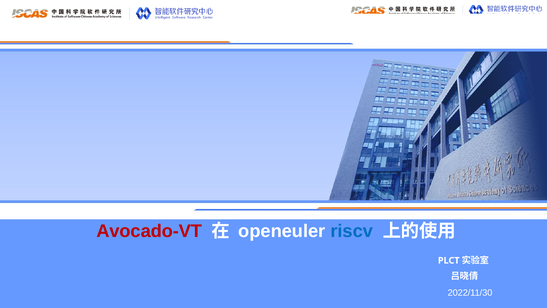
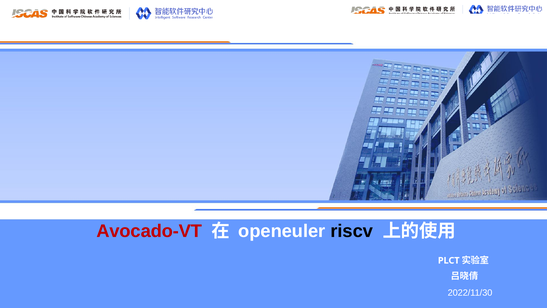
riscv colour: blue -> black
